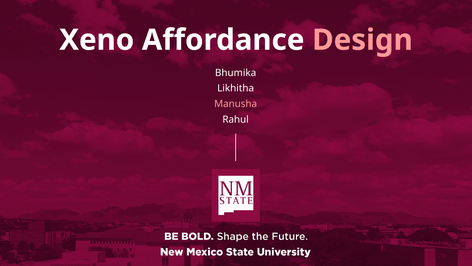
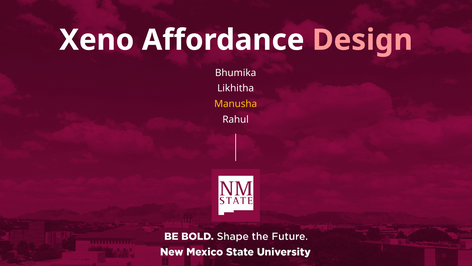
Manusha colour: pink -> yellow
